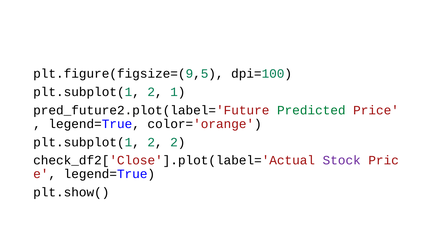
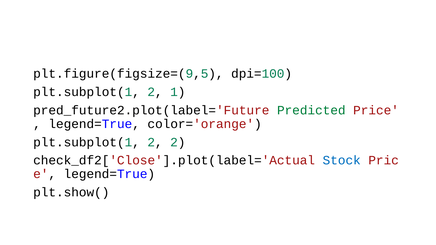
Stock colour: purple -> blue
